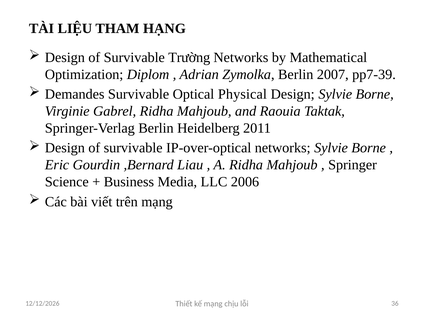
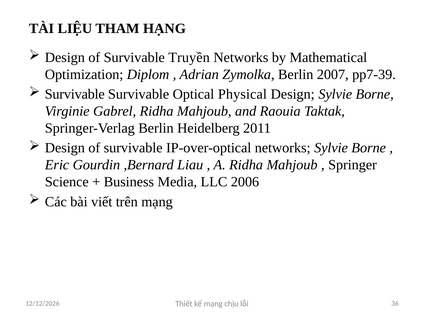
Trường: Trường -> Truyền
Demandes at (75, 94): Demandes -> Survivable
